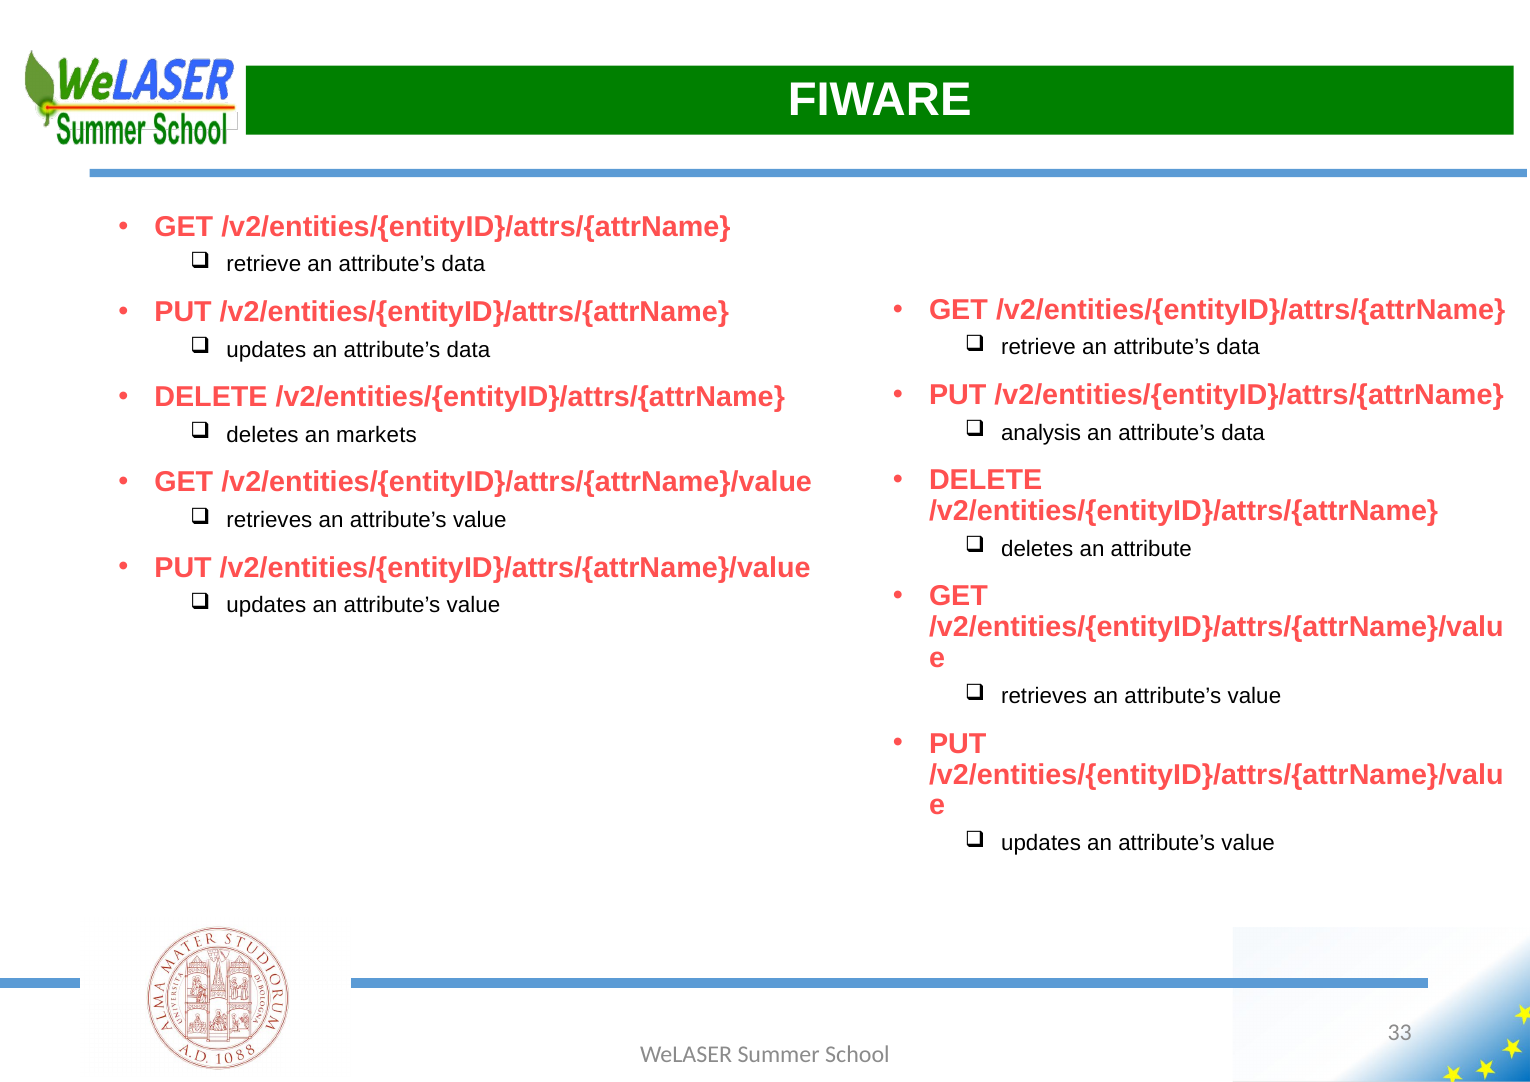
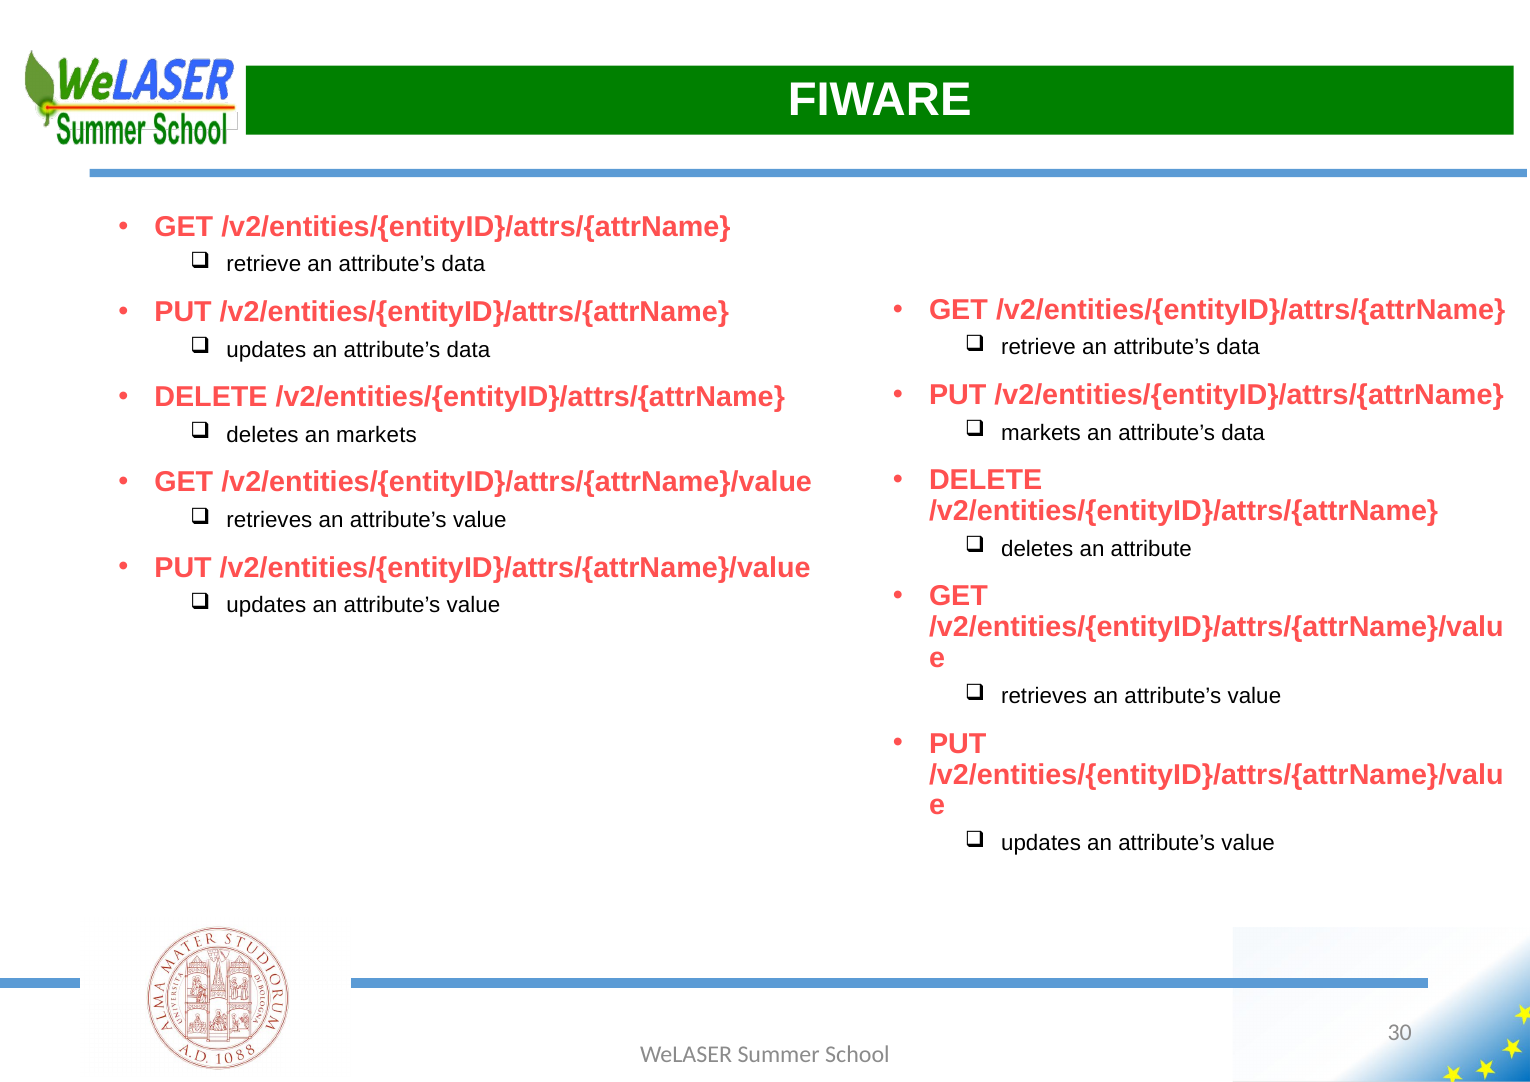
analysis at (1041, 433): analysis -> markets
33: 33 -> 30
